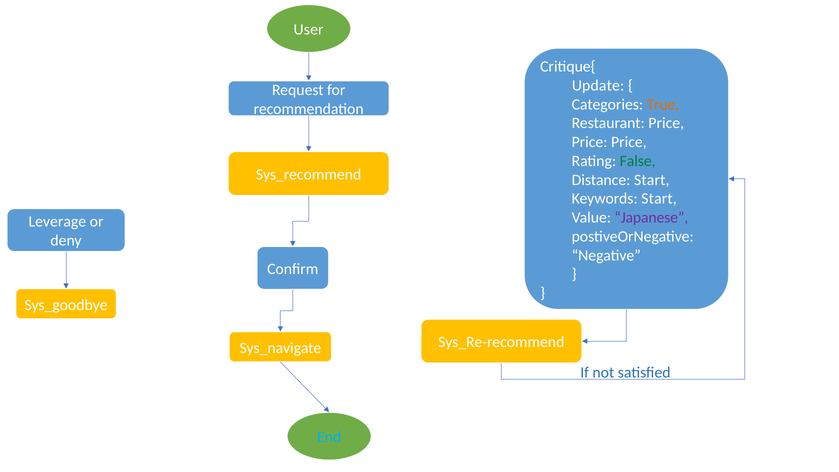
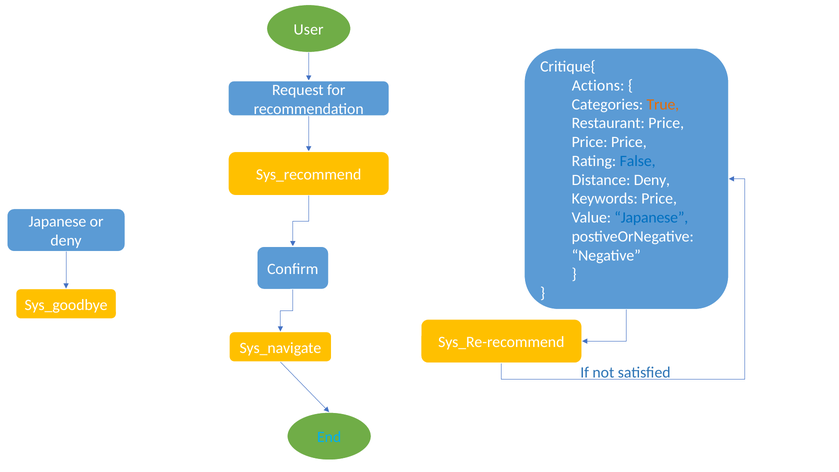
Update: Update -> Actions
False colour: green -> blue
Distance Start: Start -> Deny
Keywords Start: Start -> Price
Japanese at (651, 218) colour: purple -> blue
Leverage at (57, 222): Leverage -> Japanese
